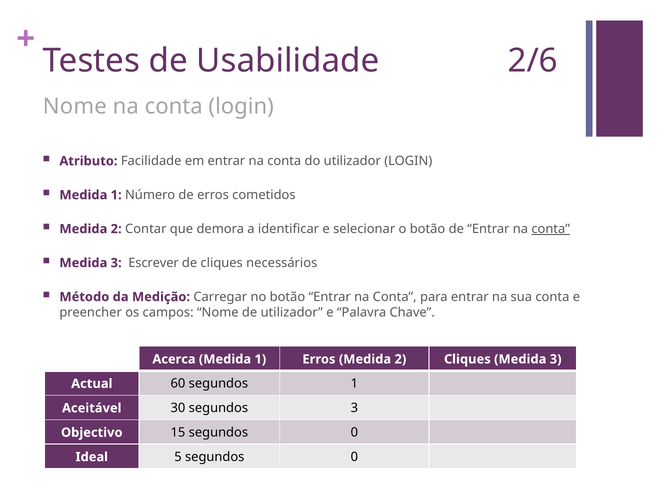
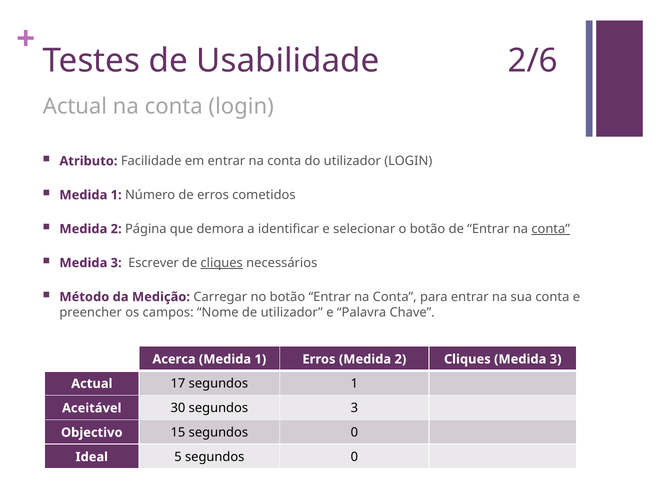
Nome at (75, 106): Nome -> Actual
Contar: Contar -> Página
cliques at (222, 263) underline: none -> present
60: 60 -> 17
